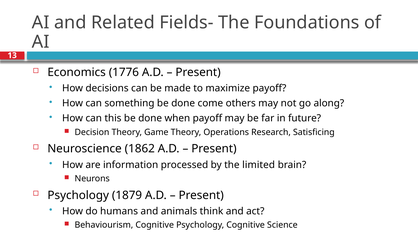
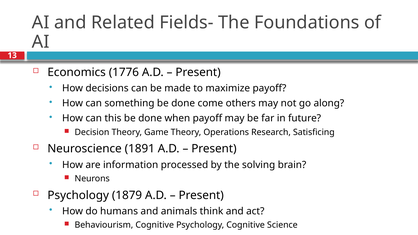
1862: 1862 -> 1891
limited: limited -> solving
